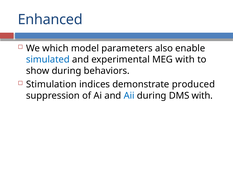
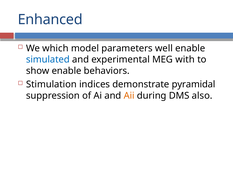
also: also -> well
show during: during -> enable
produced: produced -> pyramidal
Aii colour: blue -> orange
DMS with: with -> also
